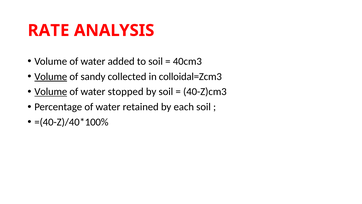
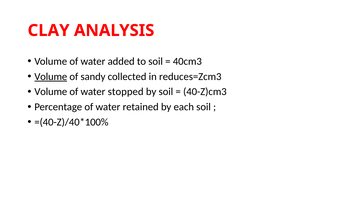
RATE: RATE -> CLAY
colloidal=Zcm3: colloidal=Zcm3 -> reduces=Zcm3
Volume at (51, 92) underline: present -> none
